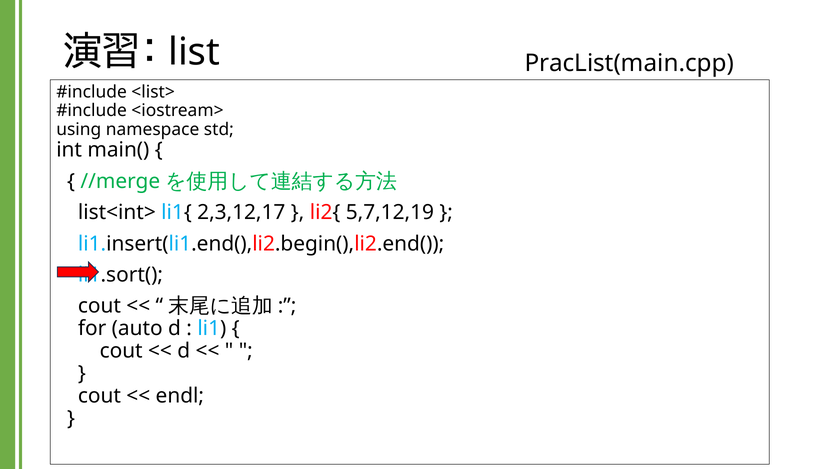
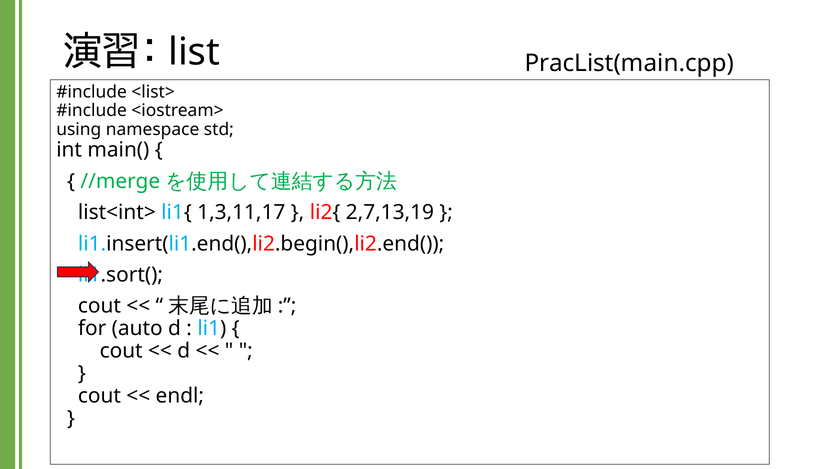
2,3,12,17: 2,3,12,17 -> 1,3,11,17
5,7,12,19: 5,7,12,19 -> 2,7,13,19
